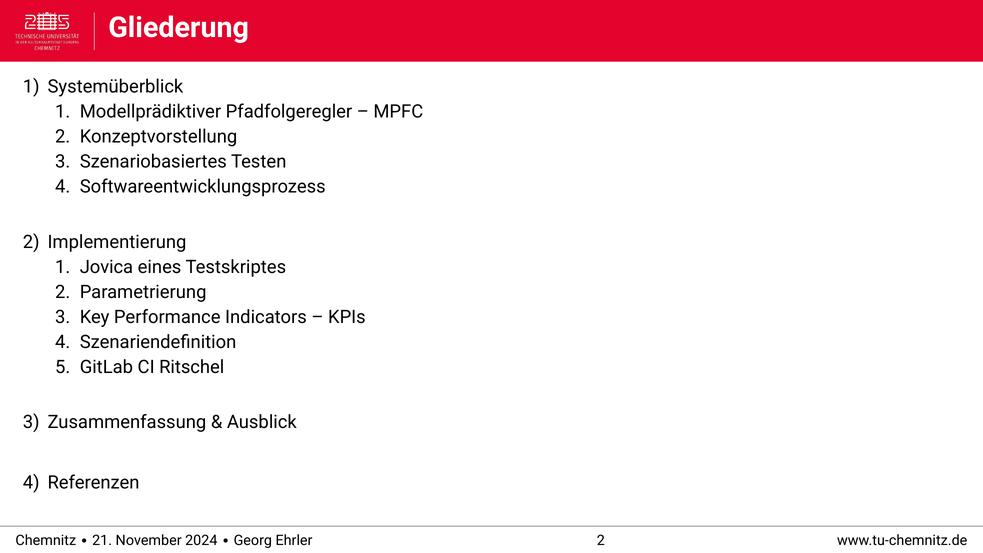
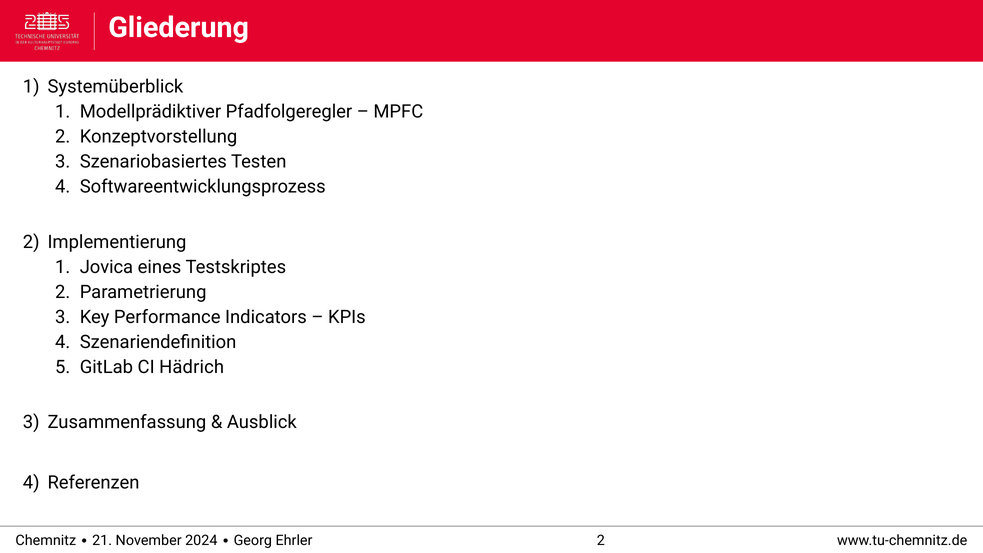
Ritschel: Ritschel -> Hädrich
